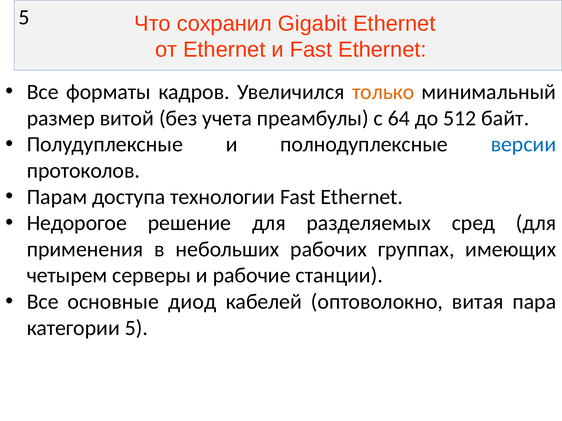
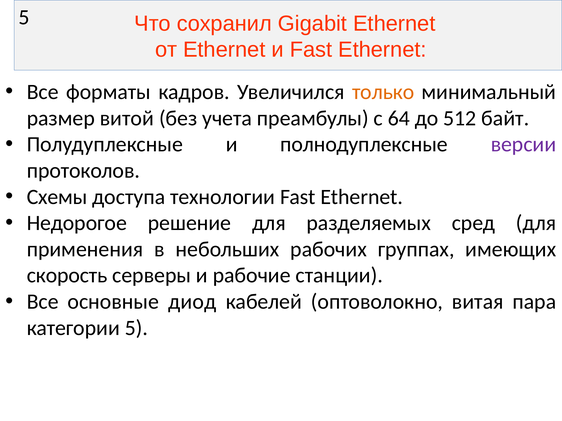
версии colour: blue -> purple
Парам: Парам -> Схемы
четырем: четырем -> скорость
